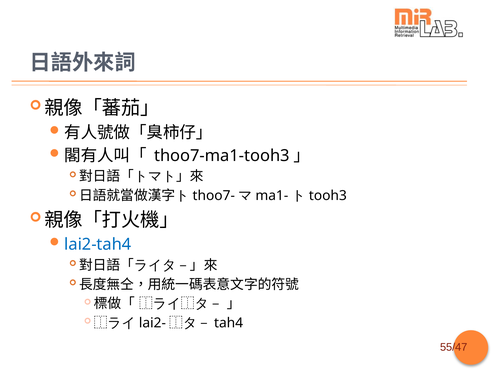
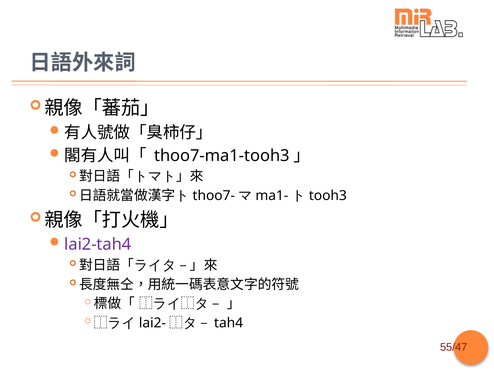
lai2-tah4 colour: blue -> purple
